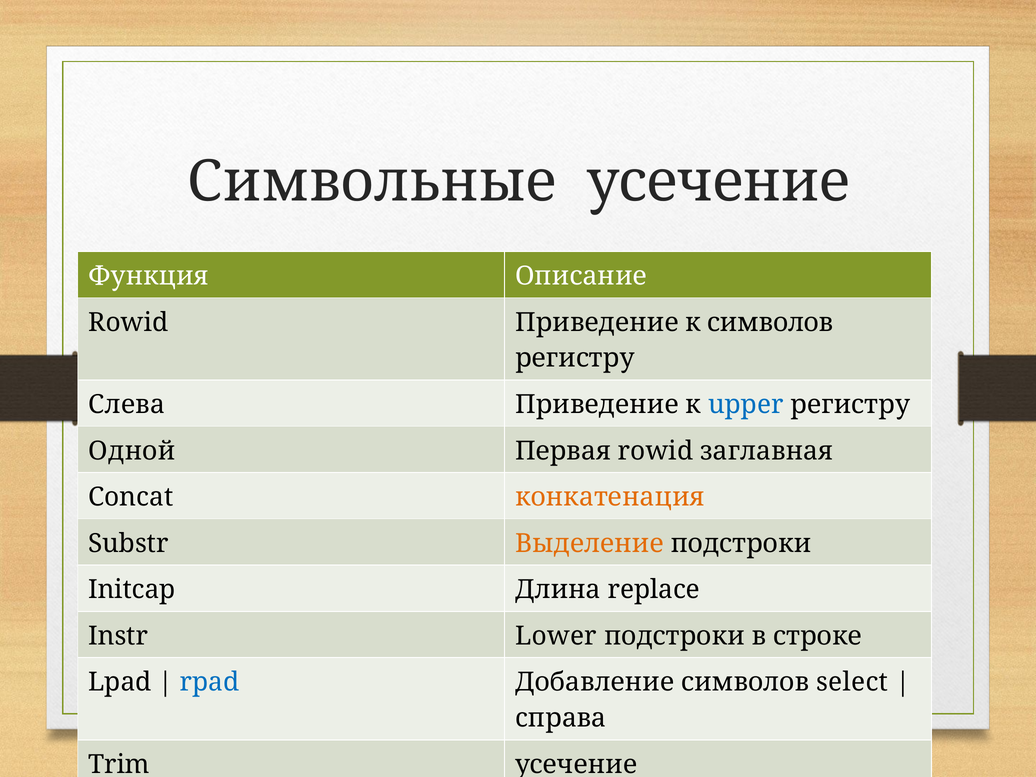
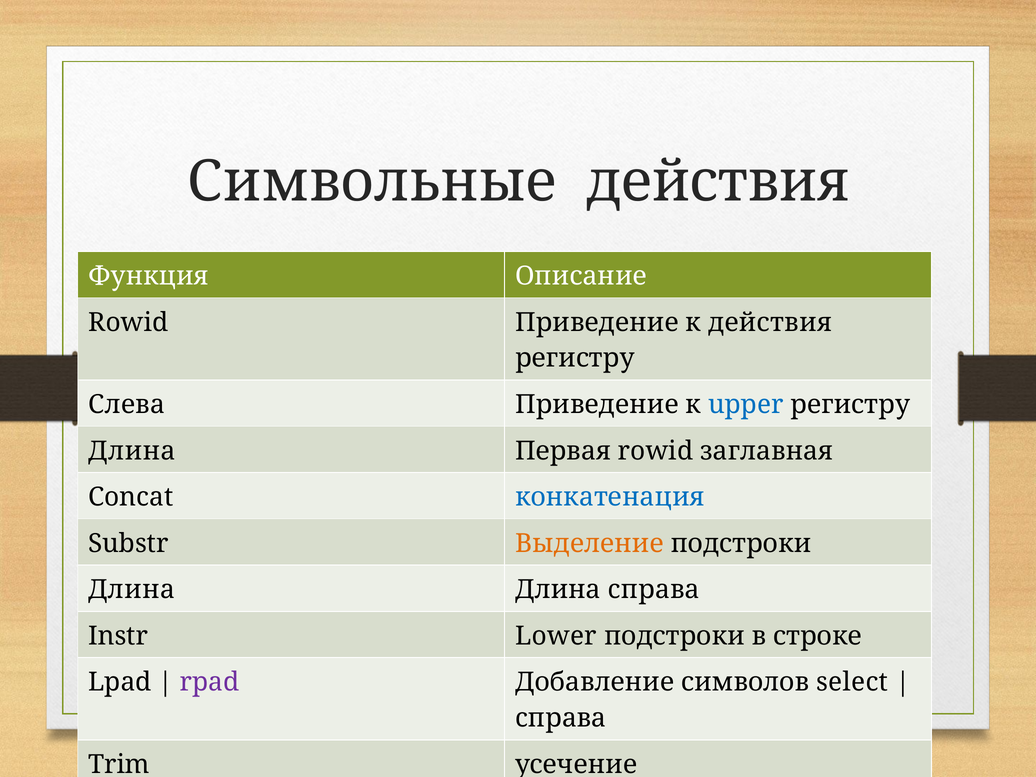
Символьные усечение: усечение -> действия
к символов: символов -> действия
Одной at (132, 451): Одной -> Длина
конкатенация colour: orange -> blue
Initcap at (132, 590): Initcap -> Длина
Длина replace: replace -> cправа
rpad colour: blue -> purple
